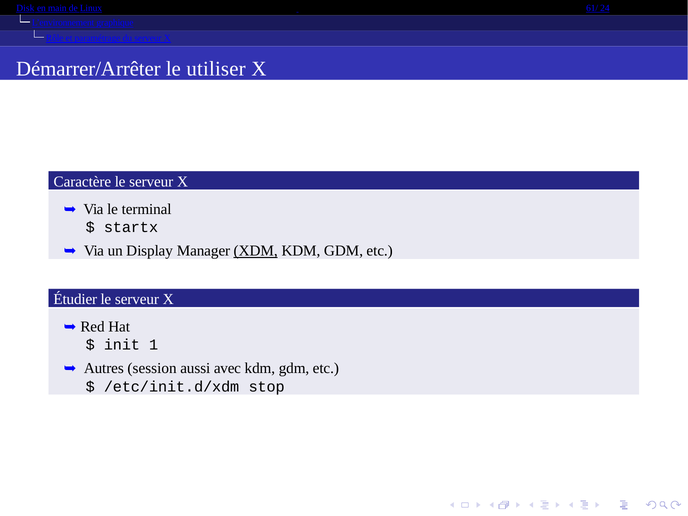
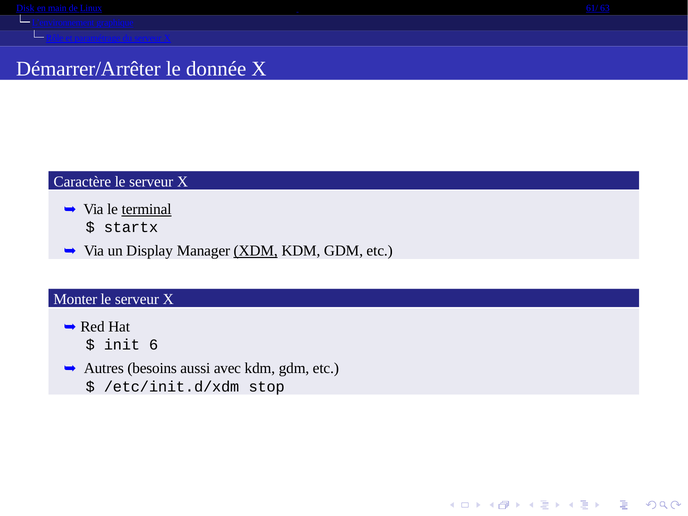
24: 24 -> 63
utiliser: utiliser -> donnée
terminal underline: none -> present
Étudier: Étudier -> Monter
1: 1 -> 6
session: session -> besoins
